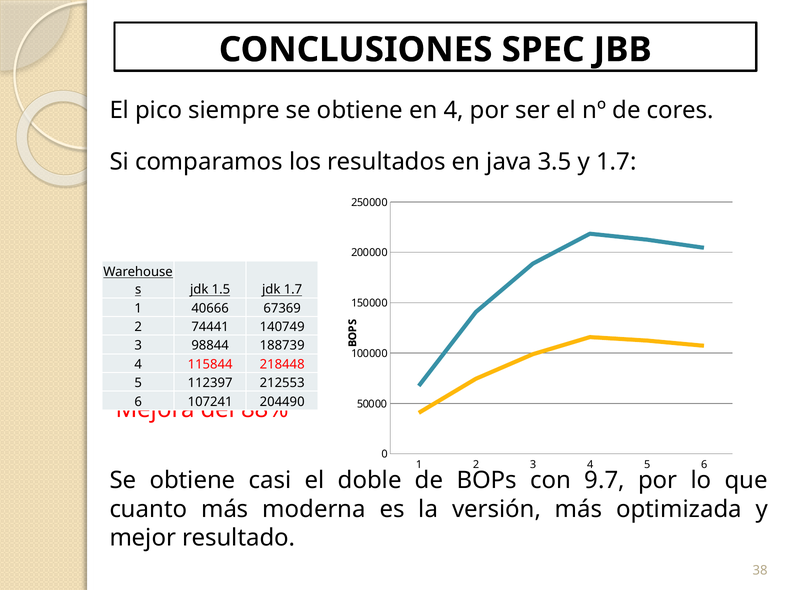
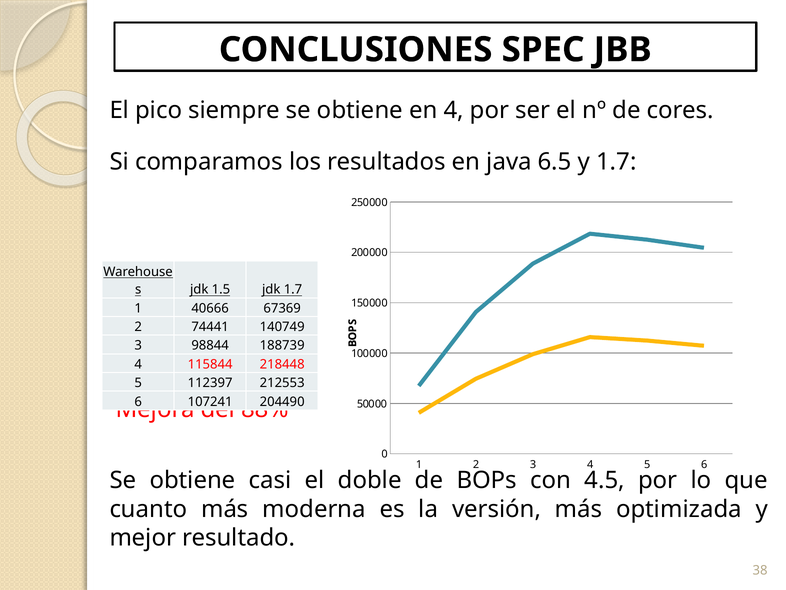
3.5: 3.5 -> 6.5
9.7: 9.7 -> 4.5
